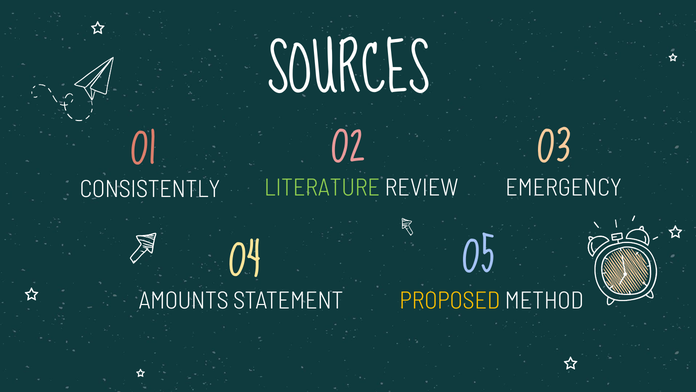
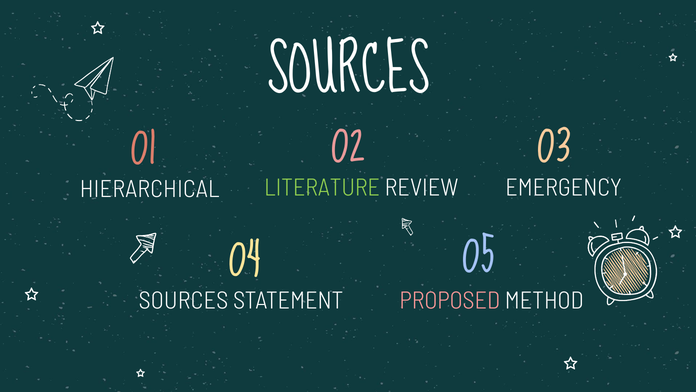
CONSISTENTLY: CONSISTENTLY -> HIERARCHICAL
AMOUNTS at (184, 300): AMOUNTS -> SOURCES
PROPOSED colour: yellow -> pink
